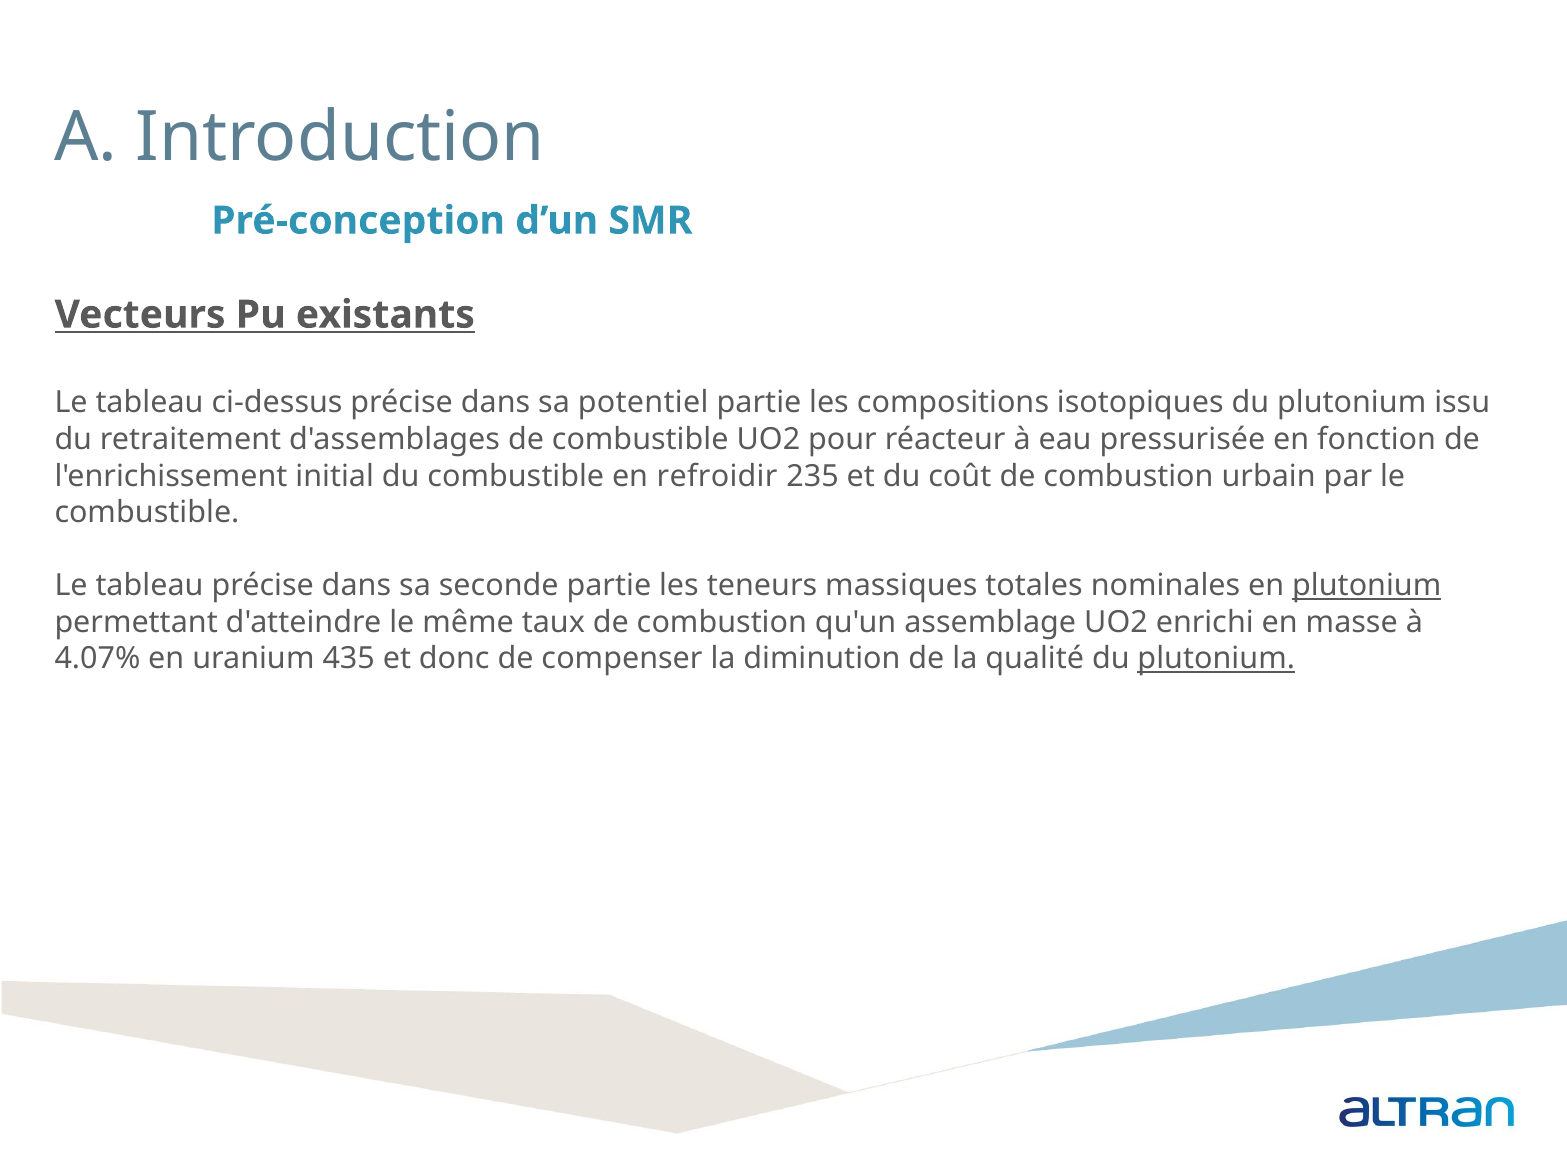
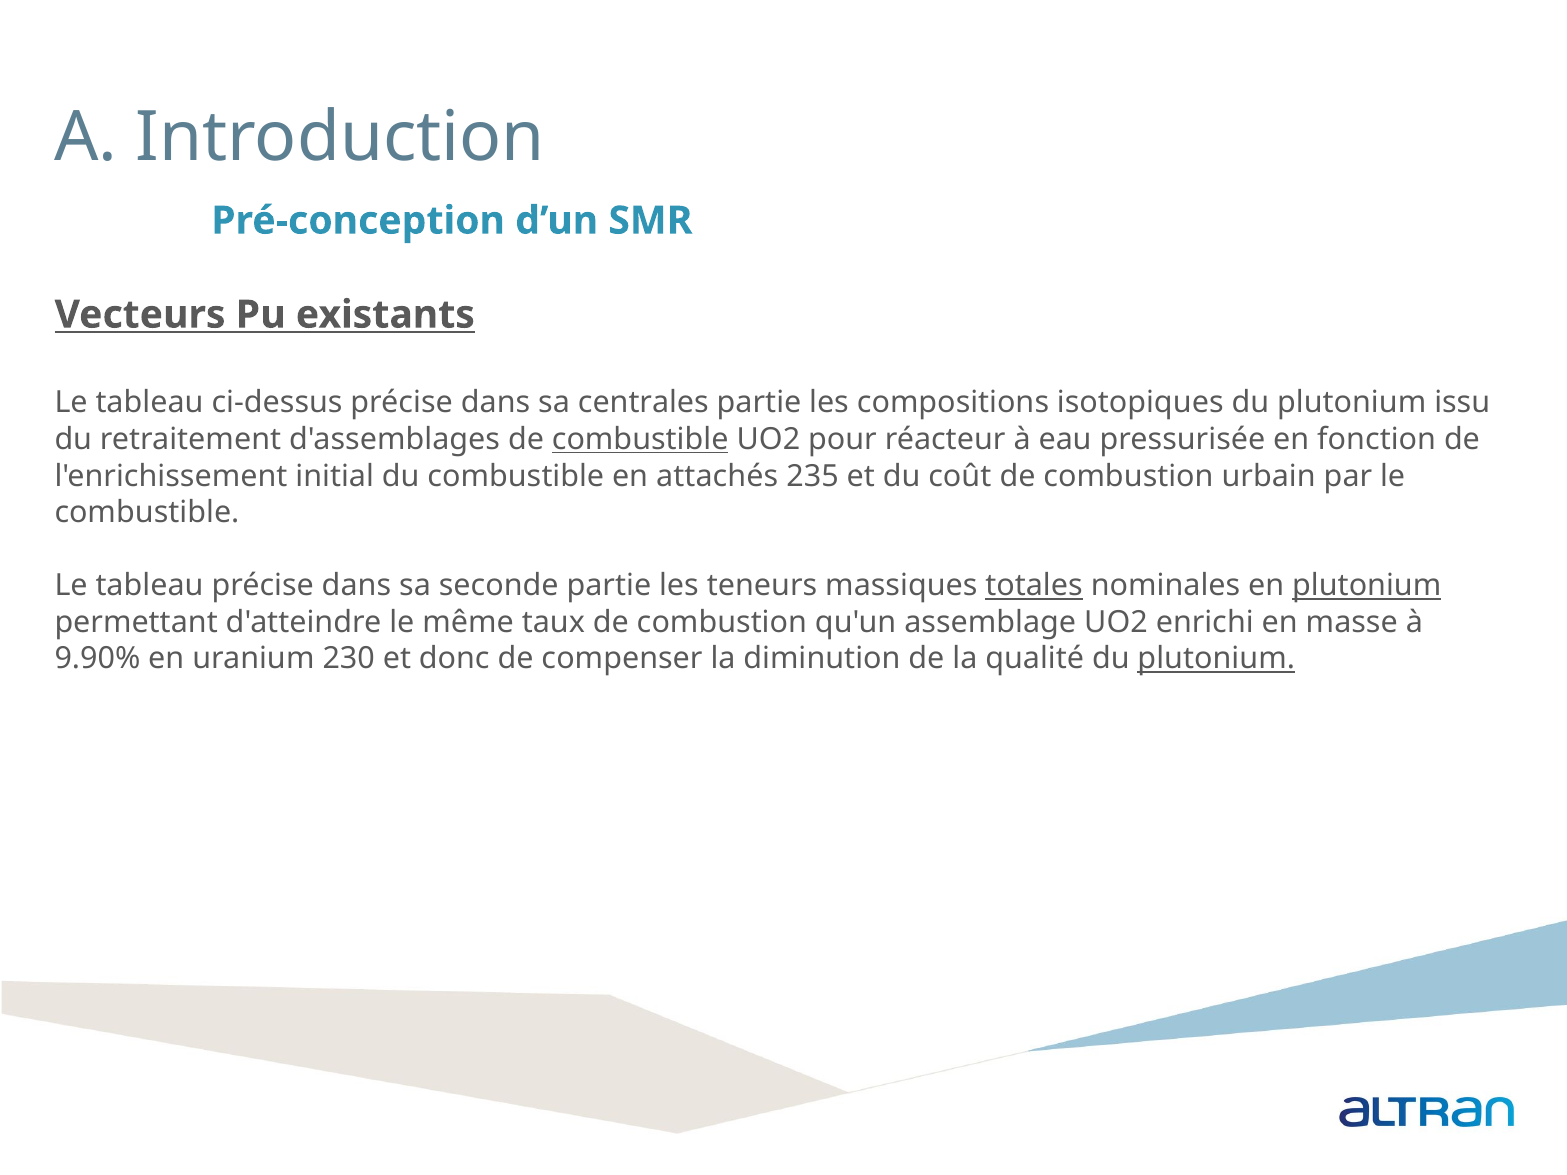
potentiel: potentiel -> centrales
combustible at (640, 440) underline: none -> present
refroidir: refroidir -> attachés
totales underline: none -> present
4.07%: 4.07% -> 9.90%
435: 435 -> 230
